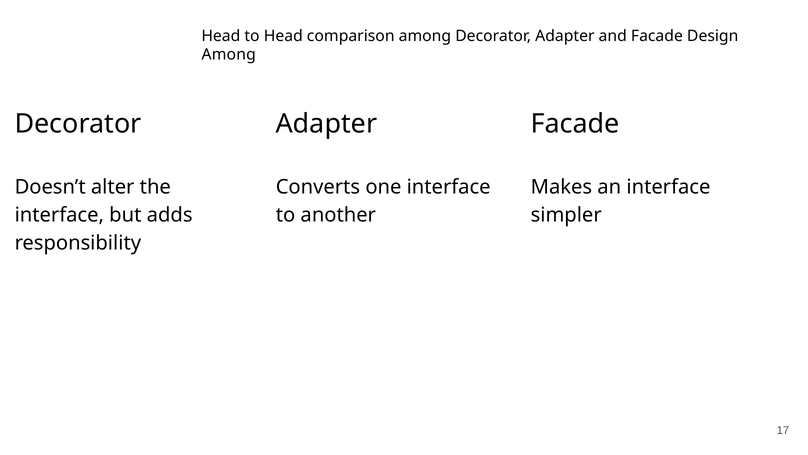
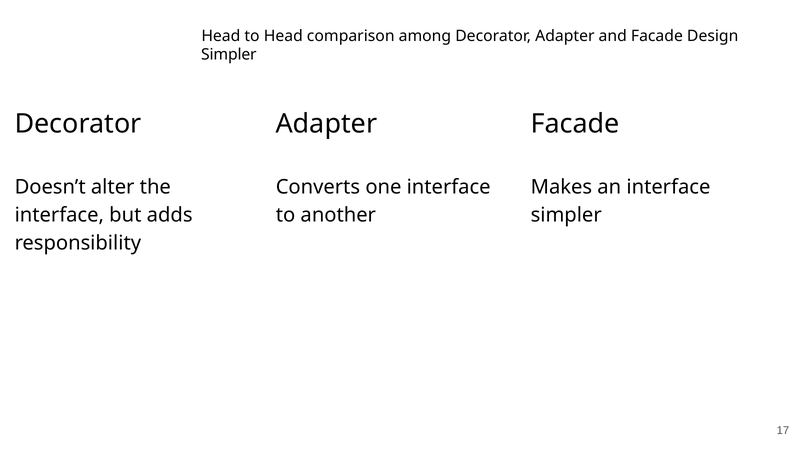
Among at (229, 55): Among -> Simpler
